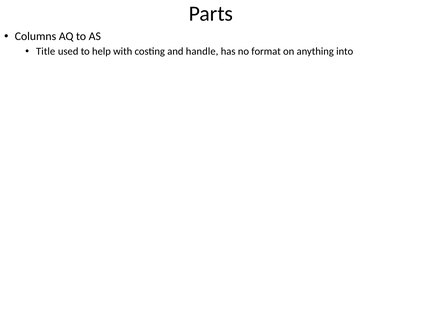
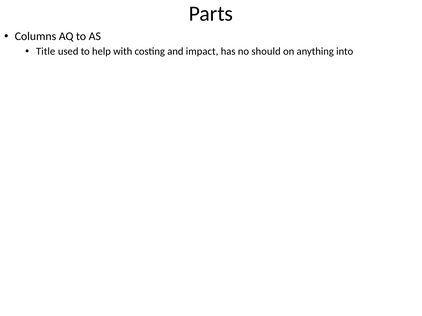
handle: handle -> impact
format: format -> should
